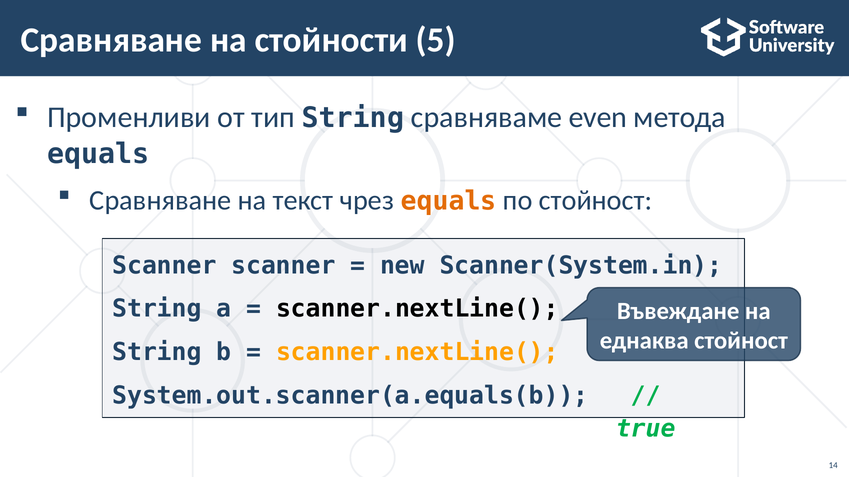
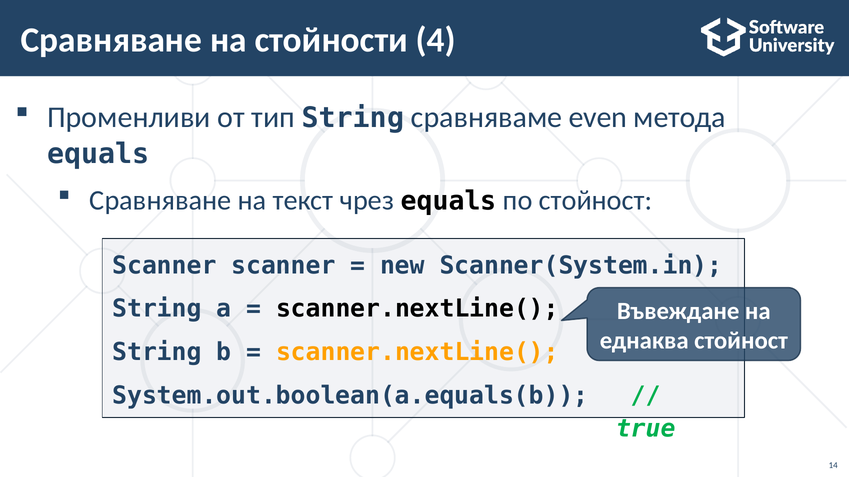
5: 5 -> 4
equals at (449, 201) colour: orange -> black
System.out.scanner(a.equals(b: System.out.scanner(a.equals(b -> System.out.boolean(a.equals(b
